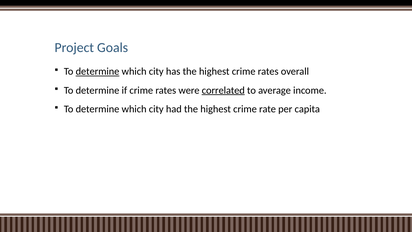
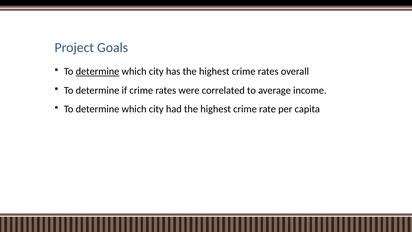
correlated underline: present -> none
